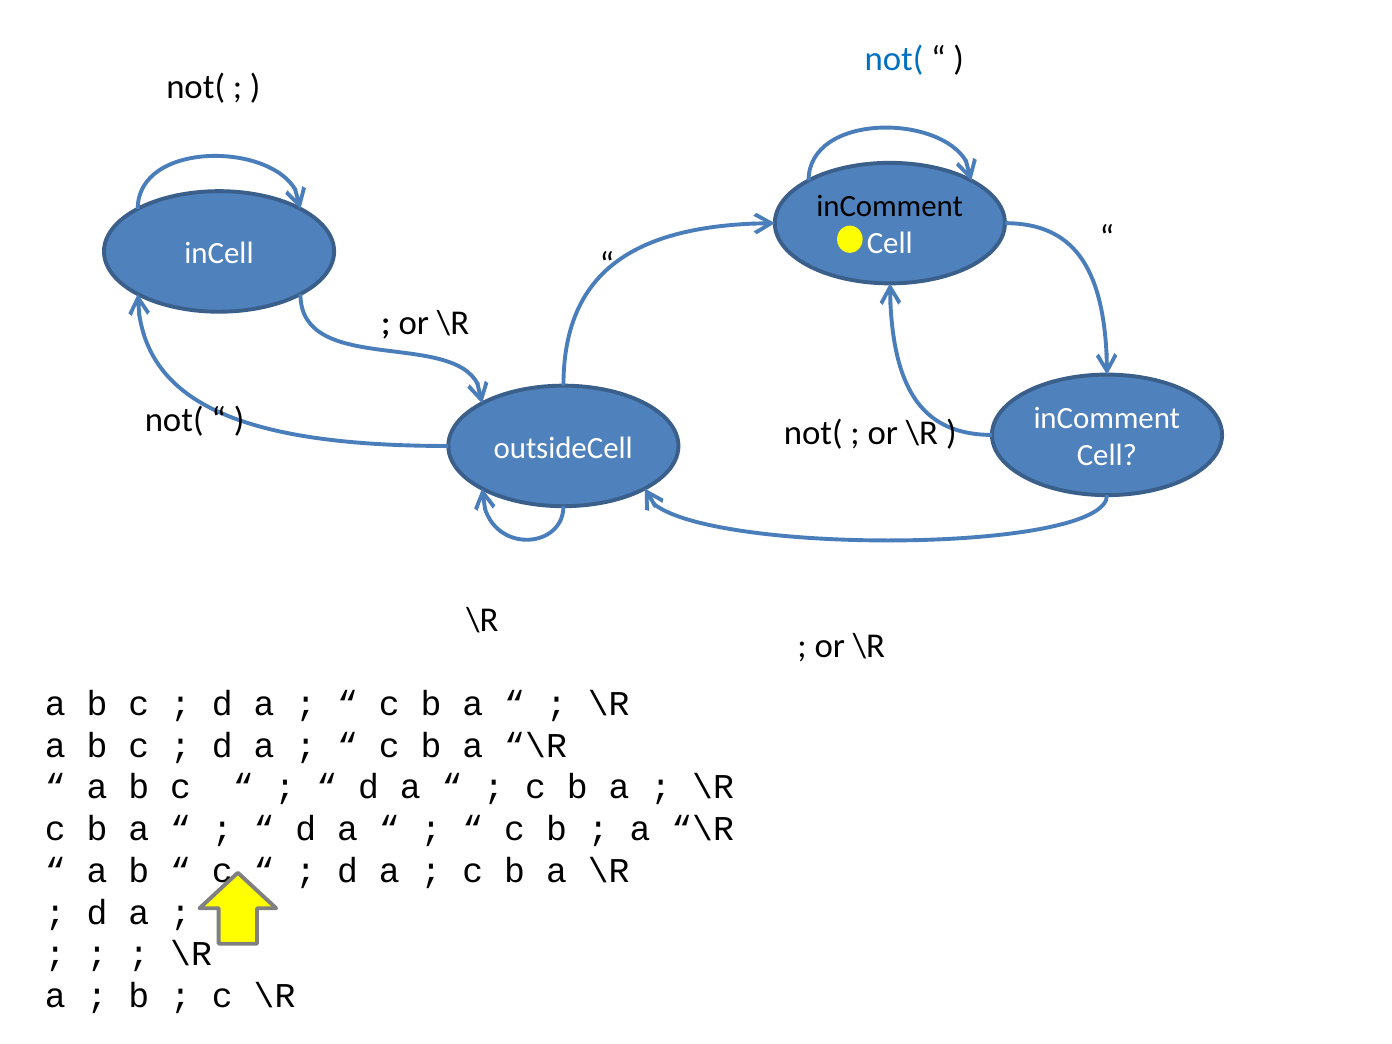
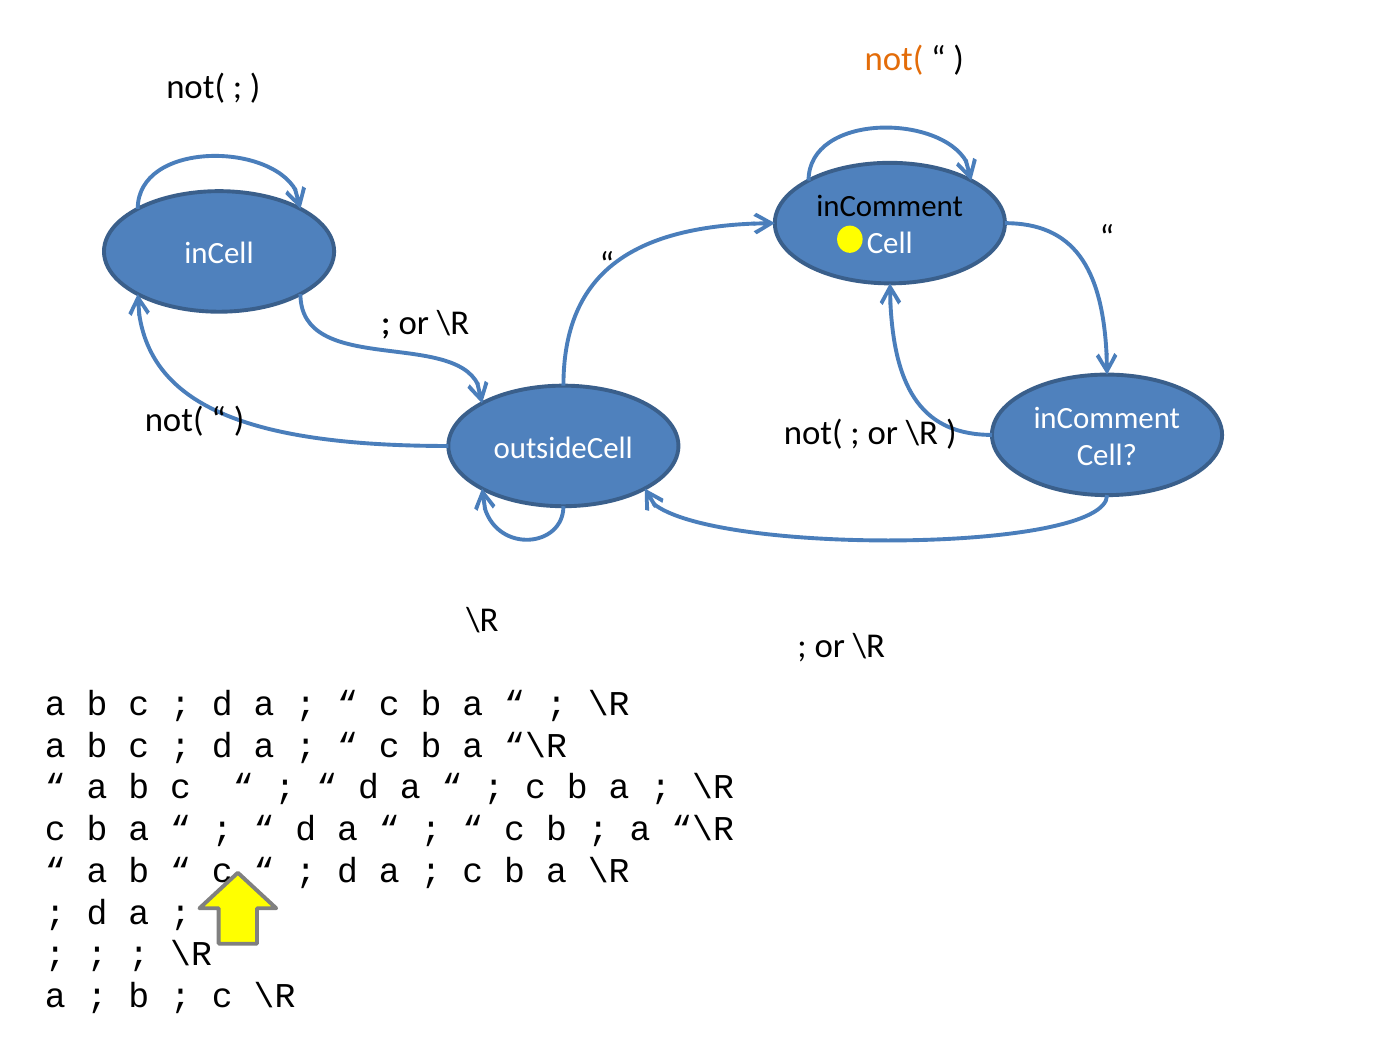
not( at (894, 59) colour: blue -> orange
